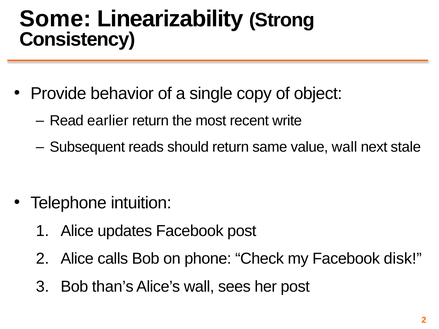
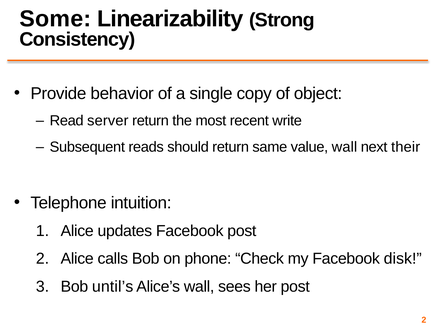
earlier: earlier -> server
stale: stale -> their
than’s: than’s -> until’s
